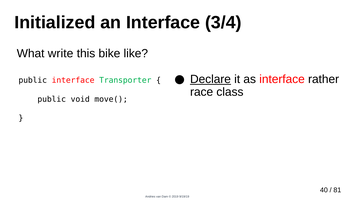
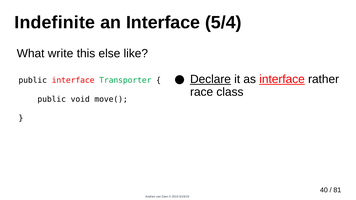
Initialized: Initialized -> Indefinite
3/4: 3/4 -> 5/4
bike: bike -> else
interface at (282, 79) underline: none -> present
